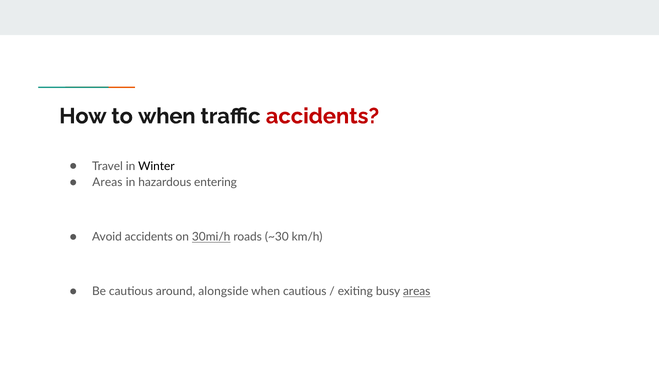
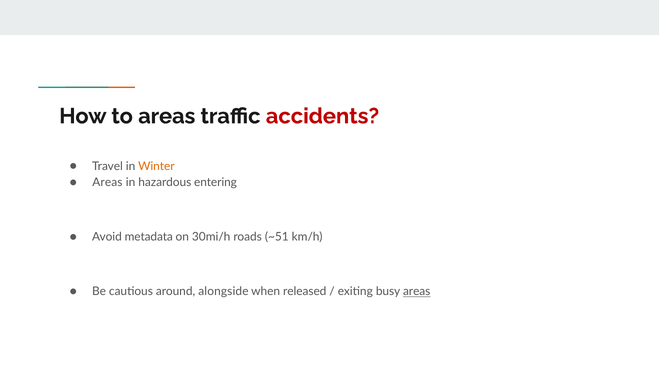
to when: when -> areas
Winter colour: black -> orange
Avoid accidents: accidents -> metadata
30mi/h underline: present -> none
~30: ~30 -> ~51
when cautious: cautious -> released
